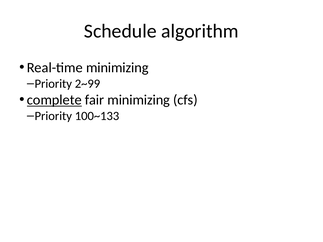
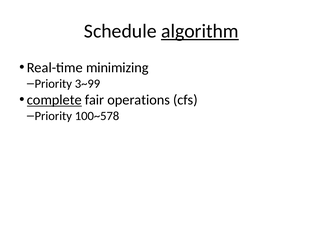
algorithm underline: none -> present
2~99: 2~99 -> 3~99
fair minimizing: minimizing -> operations
100~133: 100~133 -> 100~578
